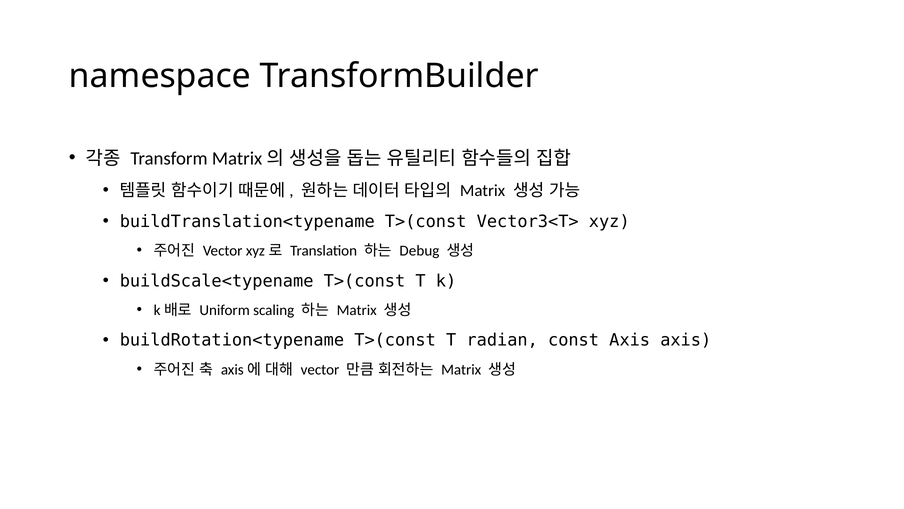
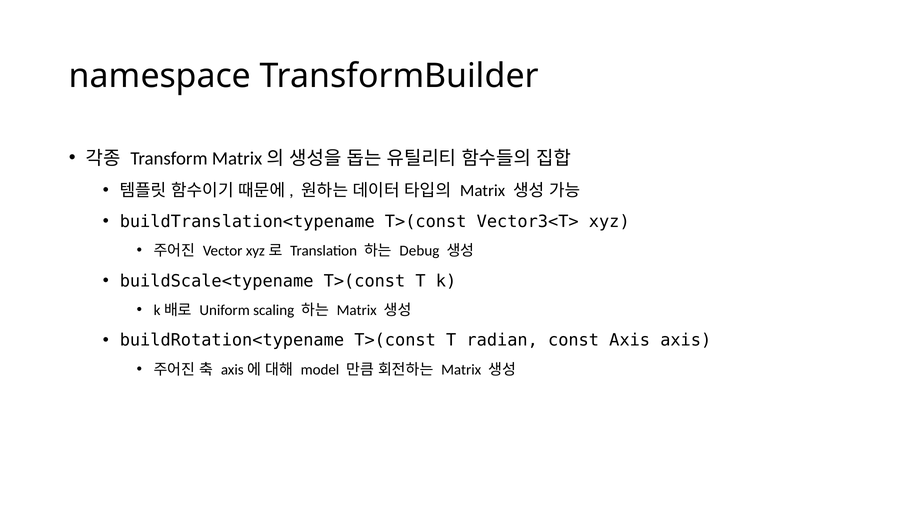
vector at (320, 369): vector -> model
